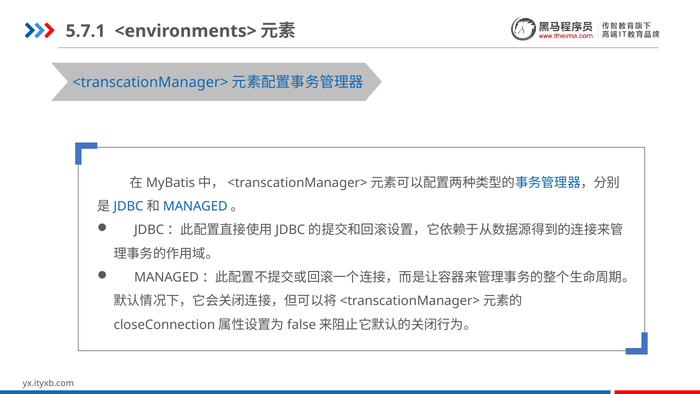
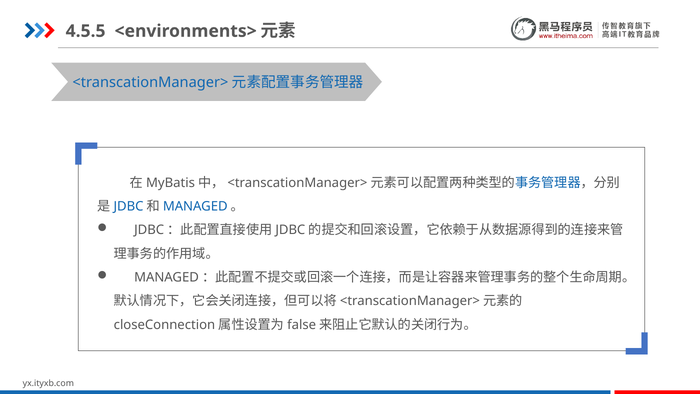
5.7.1: 5.7.1 -> 4.5.5
